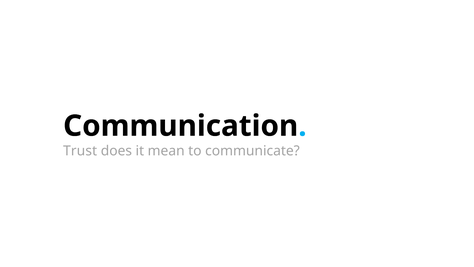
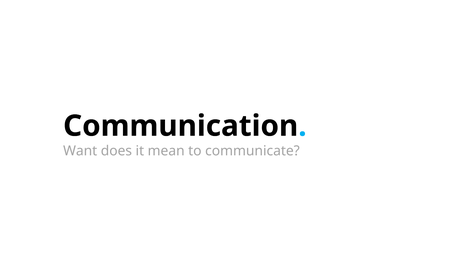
Trust: Trust -> Want
